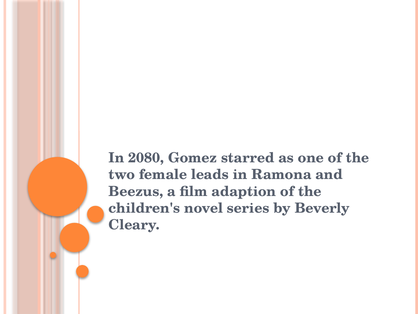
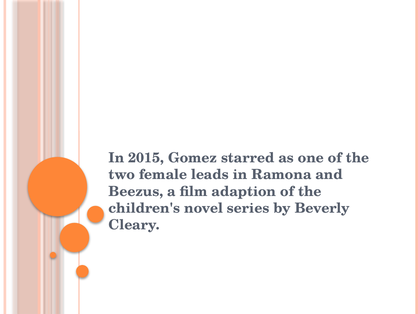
2080: 2080 -> 2015
